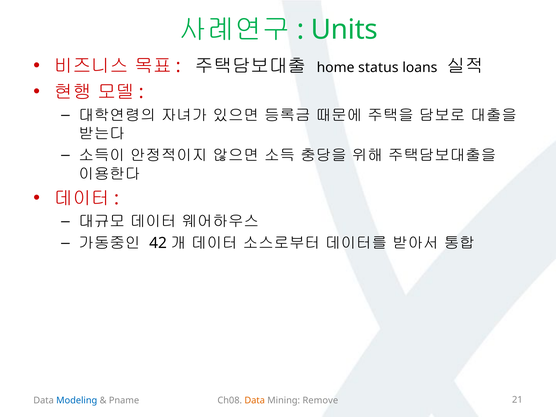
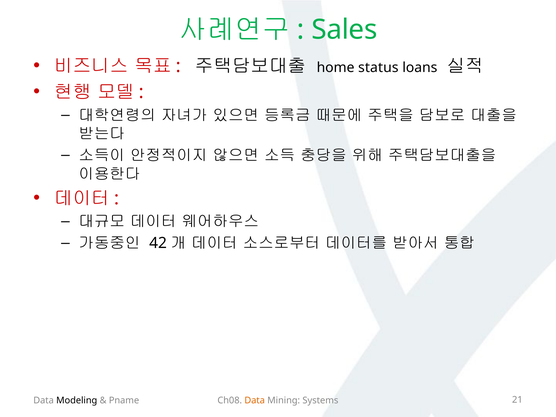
Units: Units -> Sales
Modeling colour: blue -> black
Remove: Remove -> Systems
